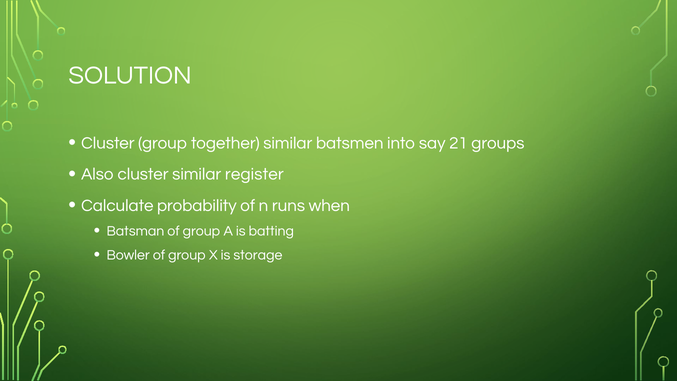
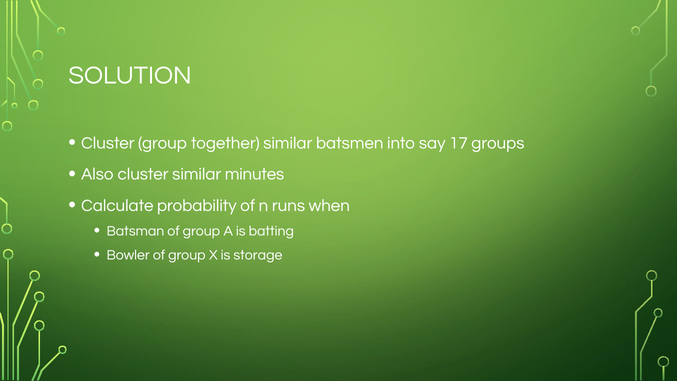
21: 21 -> 17
register: register -> minutes
